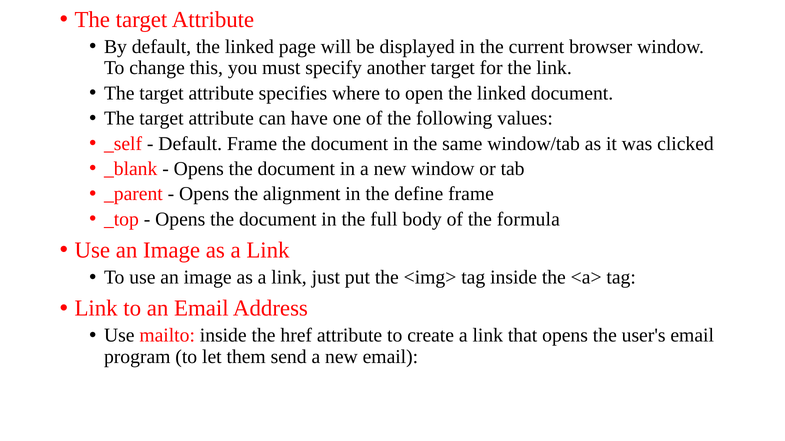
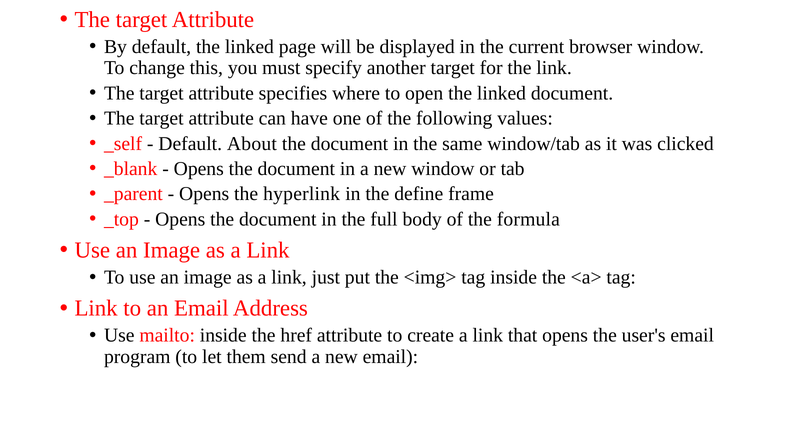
Default Frame: Frame -> About
alignment: alignment -> hyperlink
